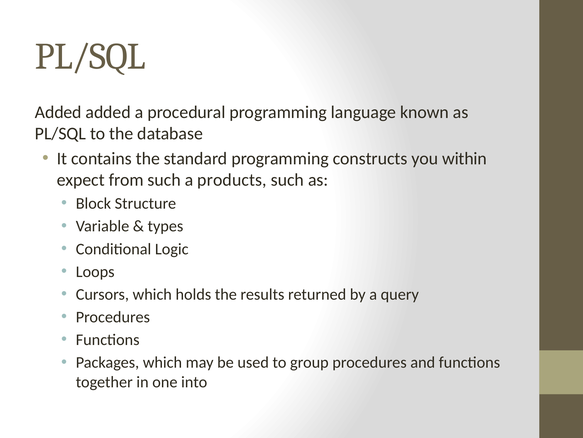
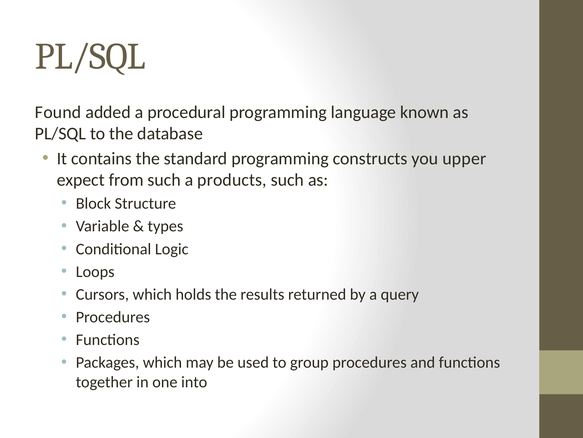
Added at (58, 112): Added -> Found
within: within -> upper
